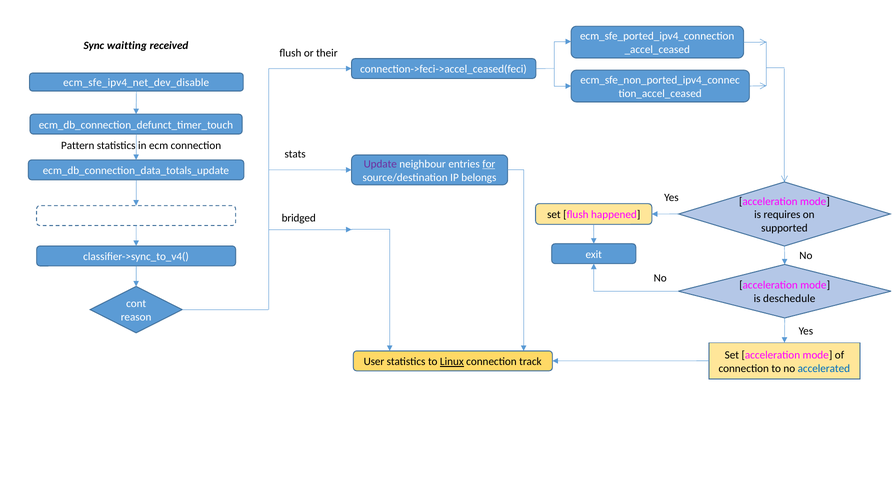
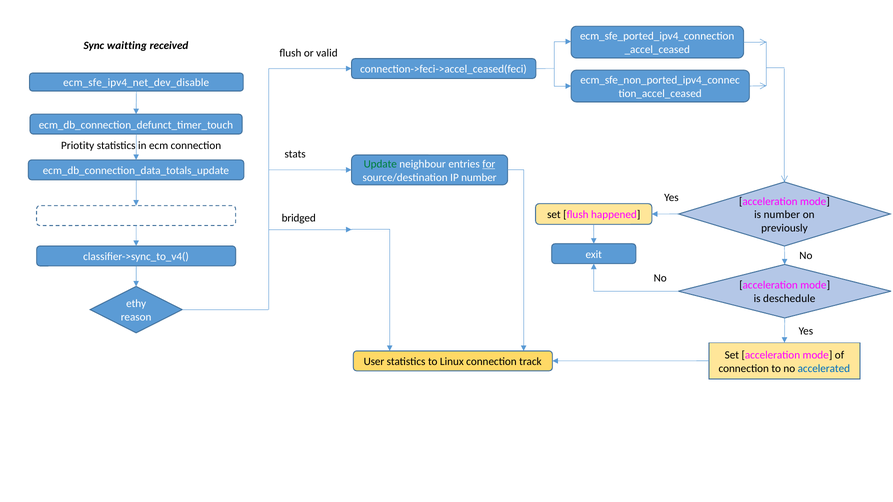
their: their -> valid
Pattern: Pattern -> Priotity
Update colour: purple -> green
IP belongs: belongs -> number
is requires: requires -> number
supported: supported -> previously
cont: cont -> ethy
Linux underline: present -> none
